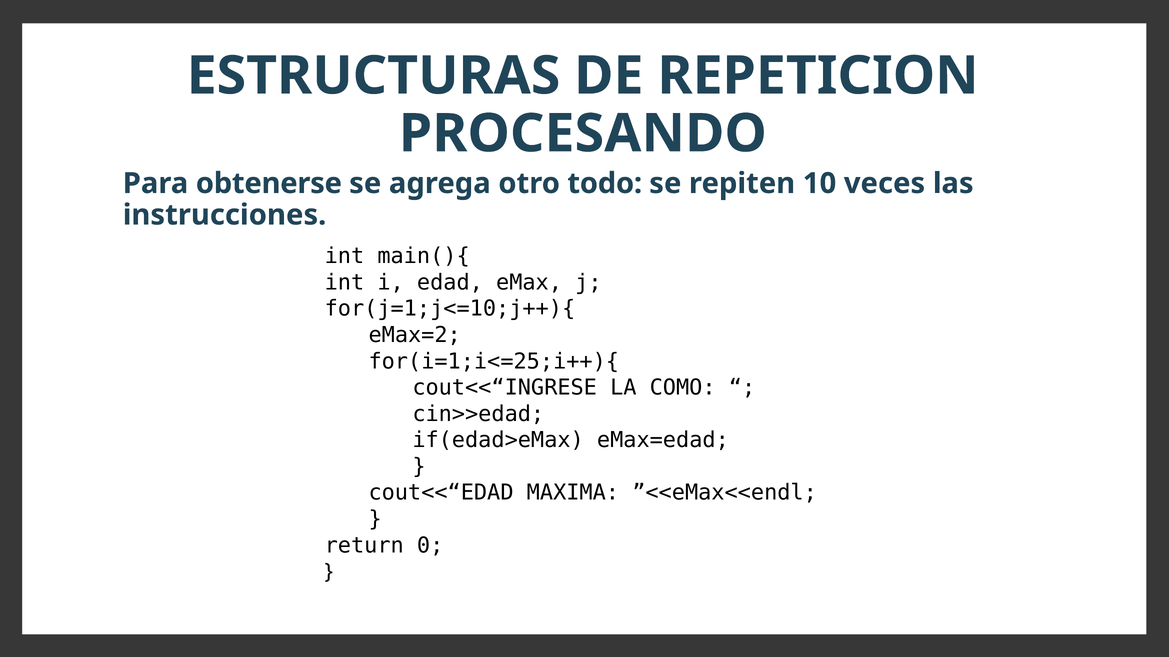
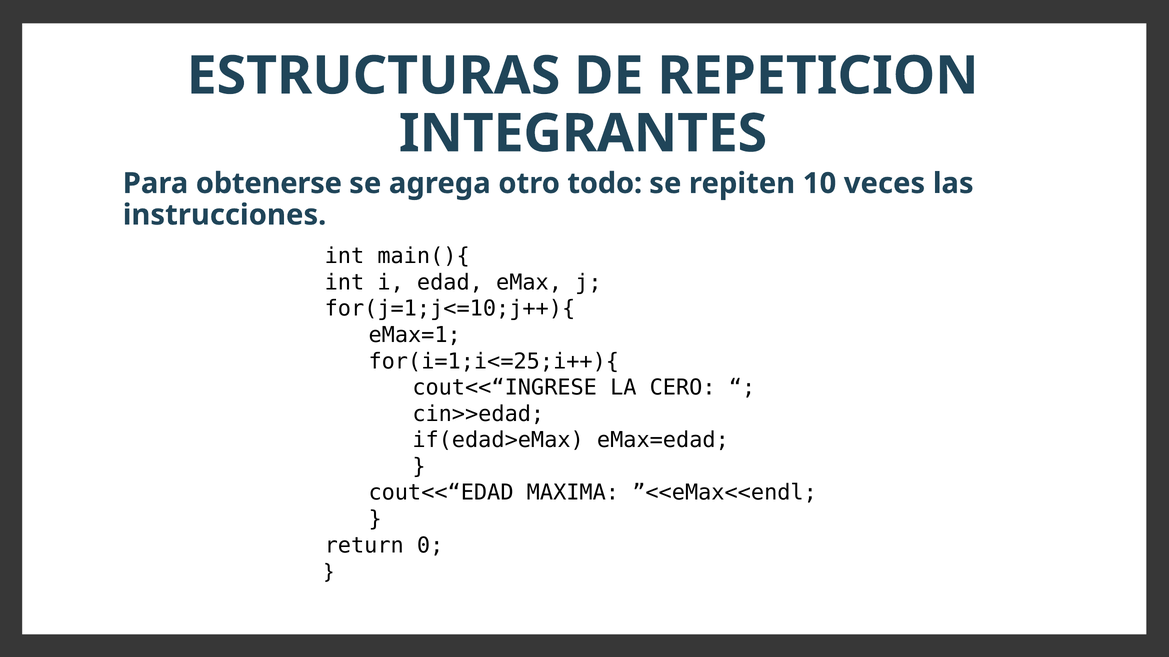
PROCESANDO: PROCESANDO -> INTEGRANTES
eMax=2: eMax=2 -> eMax=1
COMO: COMO -> CERO
